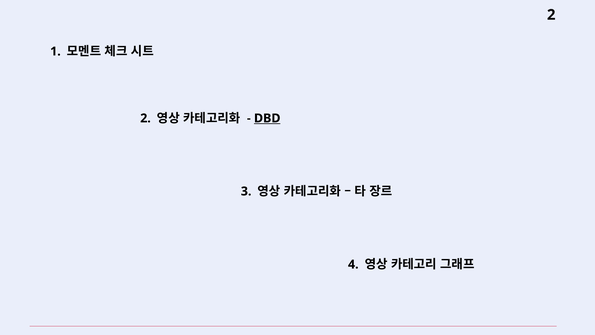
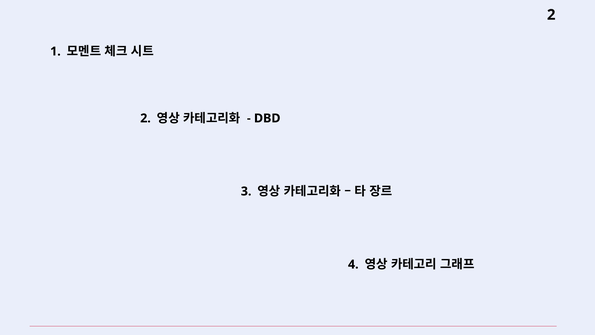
DBD underline: present -> none
